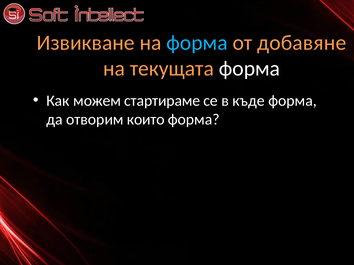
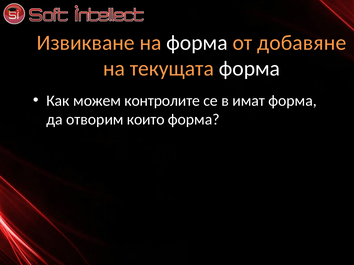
форма at (197, 43) colour: light blue -> white
стартираме: стартираме -> контролите
къде: къде -> имат
